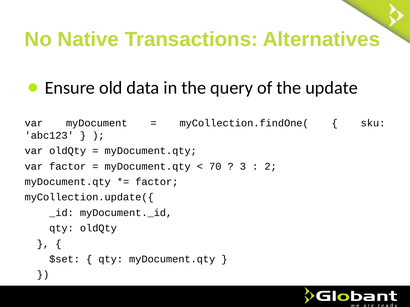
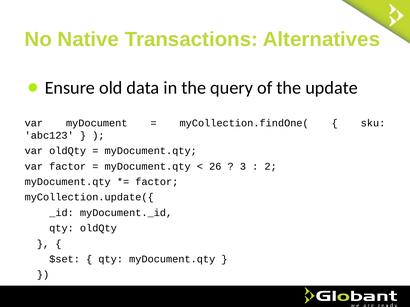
70: 70 -> 26
